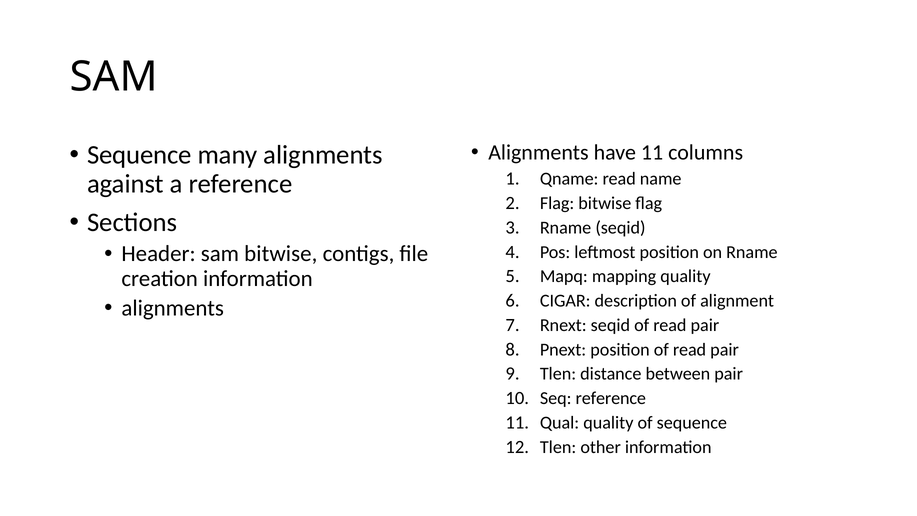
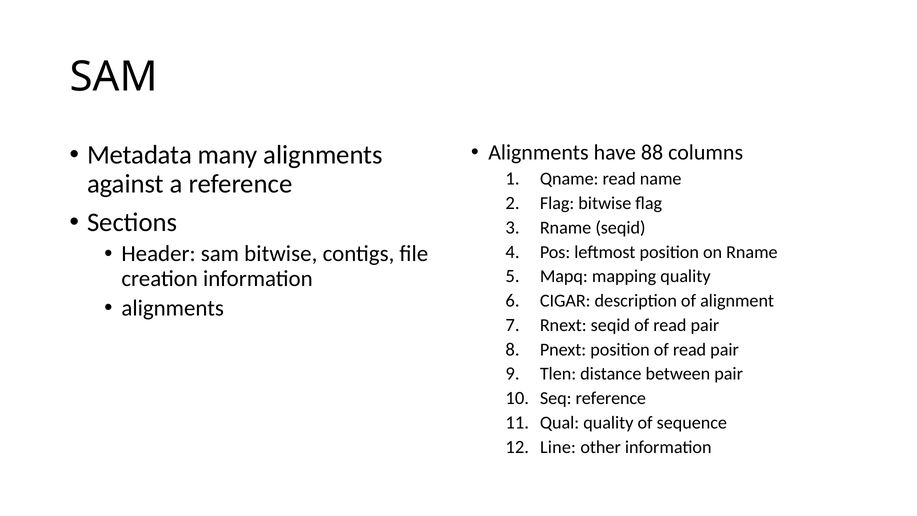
Sequence at (139, 155): Sequence -> Metadata
have 11: 11 -> 88
12 Tlen: Tlen -> Line
